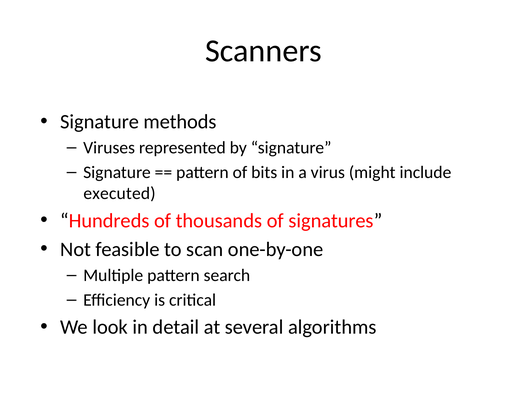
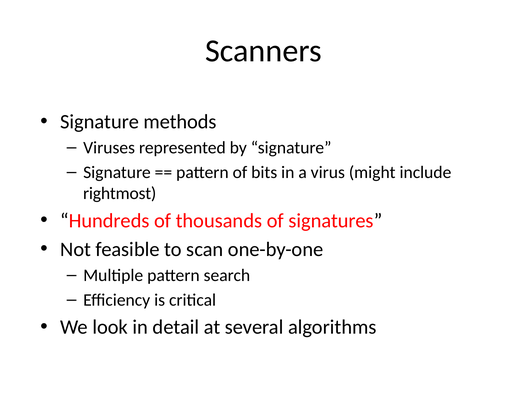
executed: executed -> rightmost
